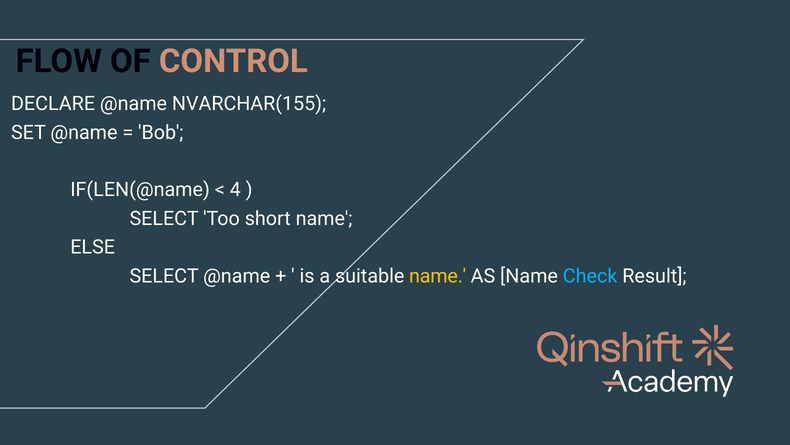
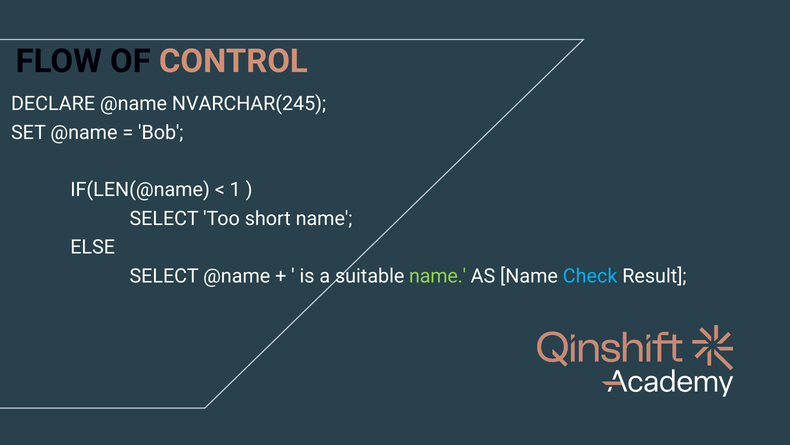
NVARCHAR(155: NVARCHAR(155 -> NVARCHAR(245
4: 4 -> 1
name at (438, 276) colour: yellow -> light green
